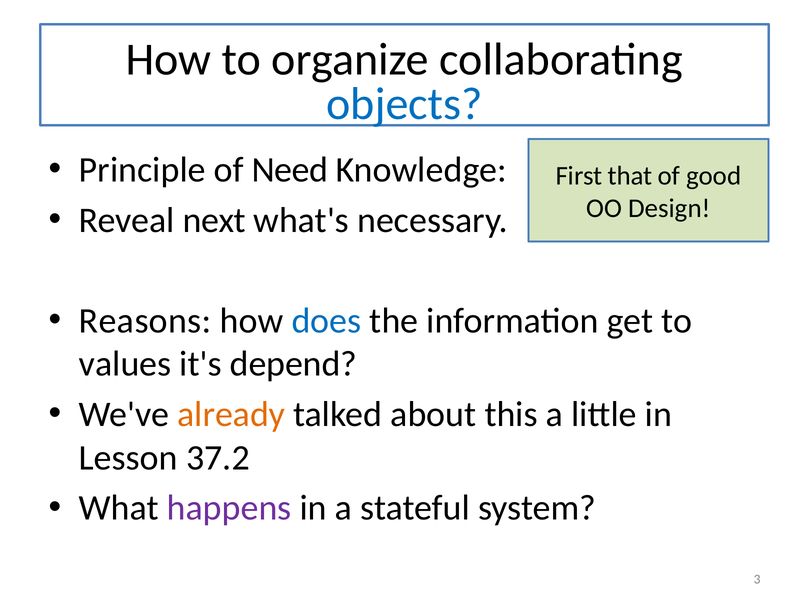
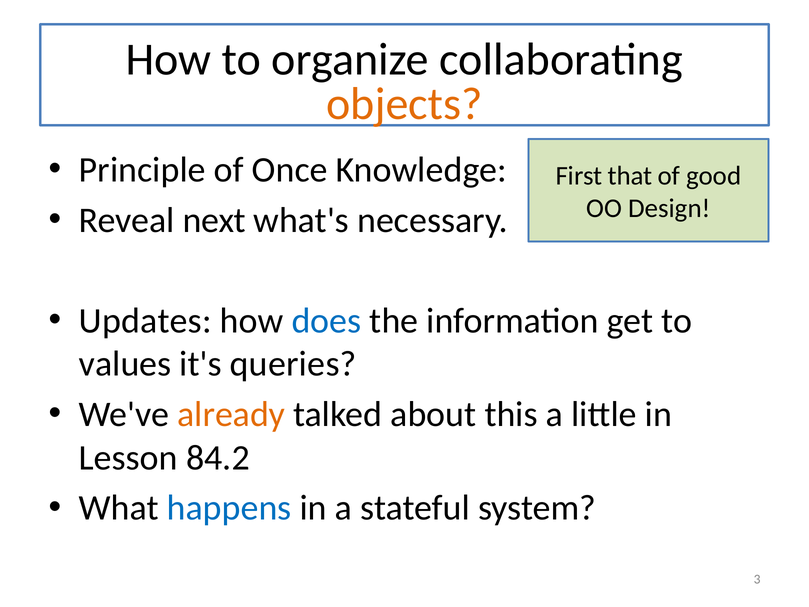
objects colour: blue -> orange
Need: Need -> Once
Reasons: Reasons -> Updates
depend: depend -> queries
37.2: 37.2 -> 84.2
happens colour: purple -> blue
